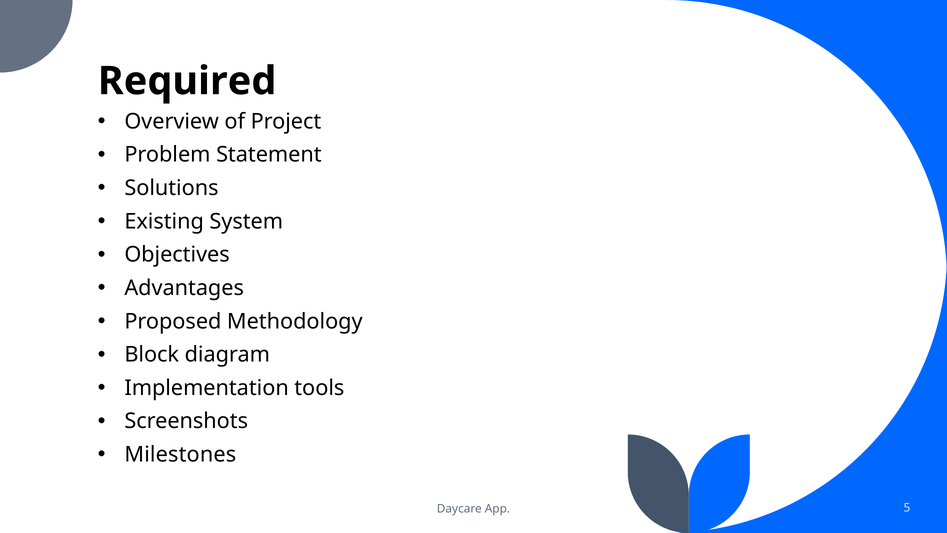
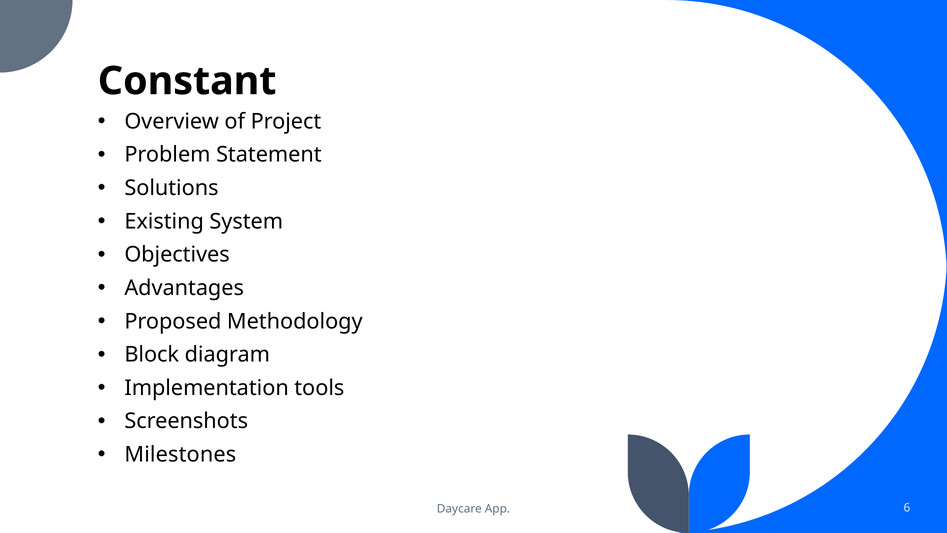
Required: Required -> Constant
5: 5 -> 6
